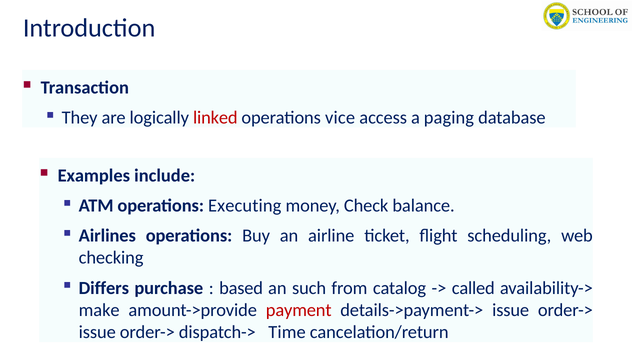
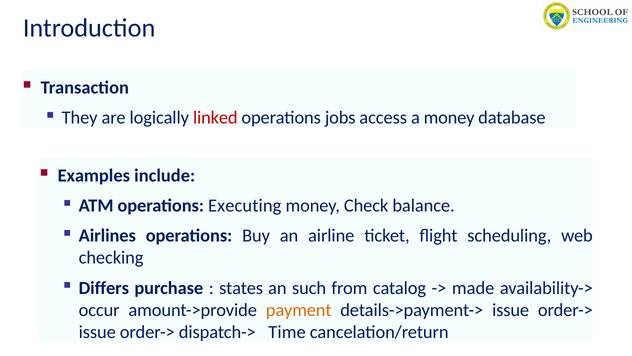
vice: vice -> jobs
a paging: paging -> money
based: based -> states
called: called -> made
make: make -> occur
payment colour: red -> orange
